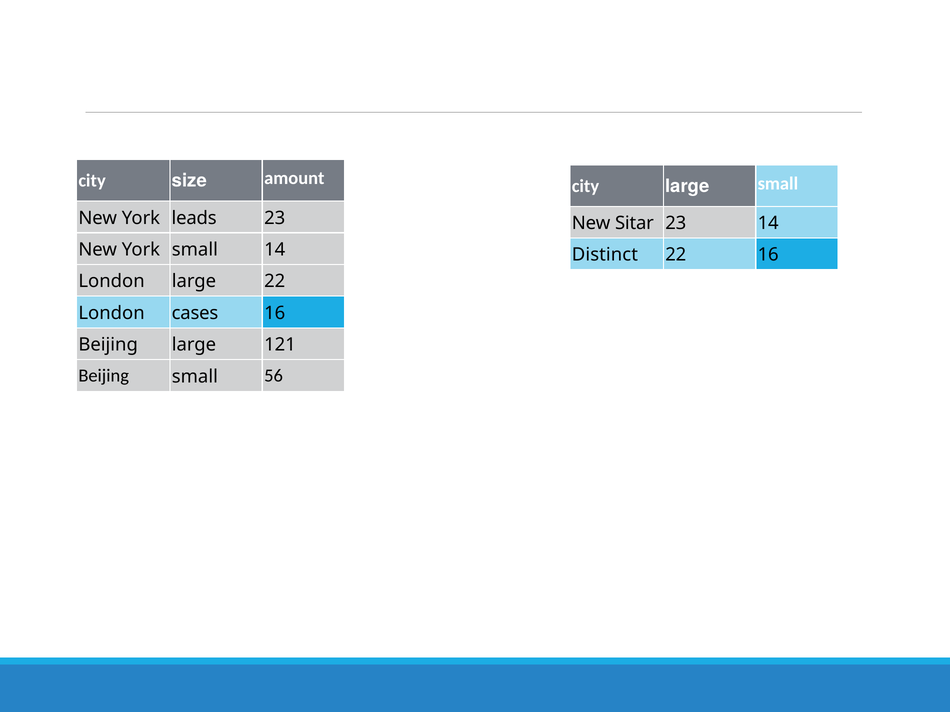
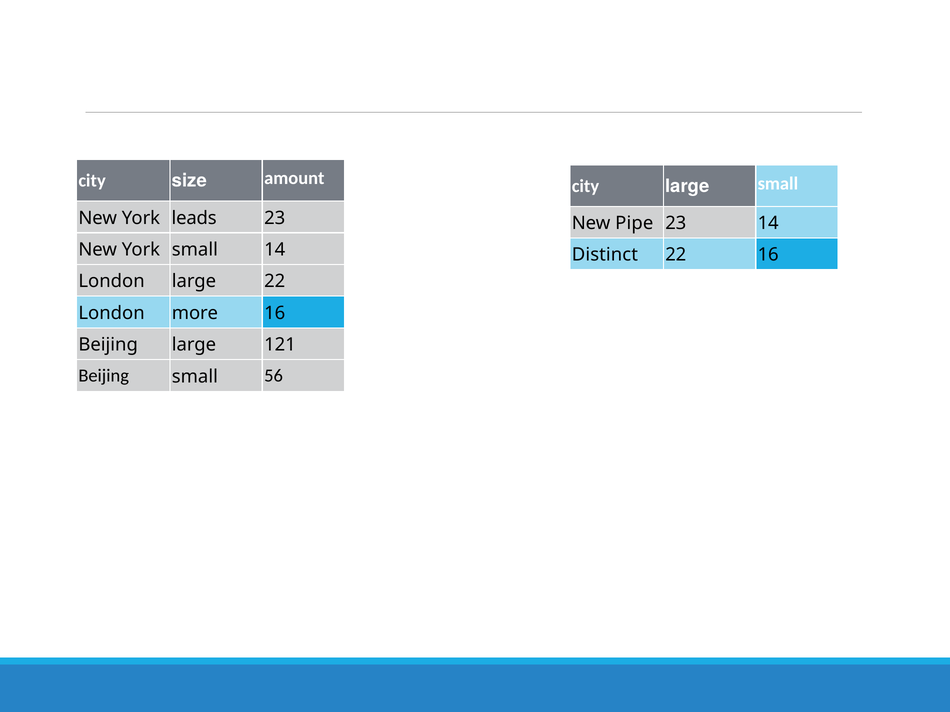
Sitar: Sitar -> Pipe
cases: cases -> more
